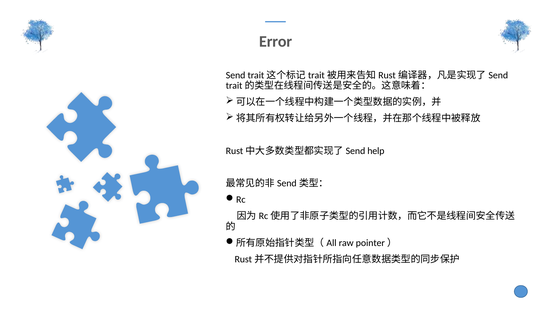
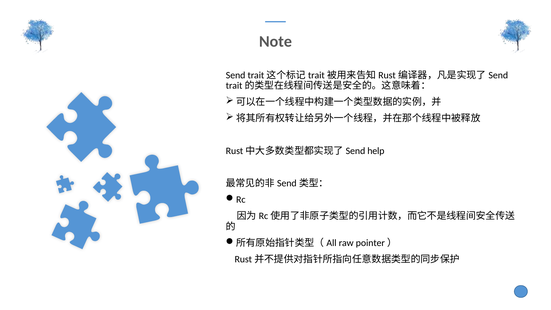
Error: Error -> Note
